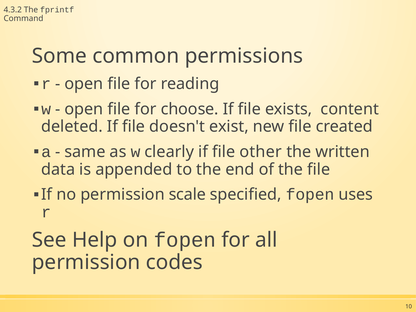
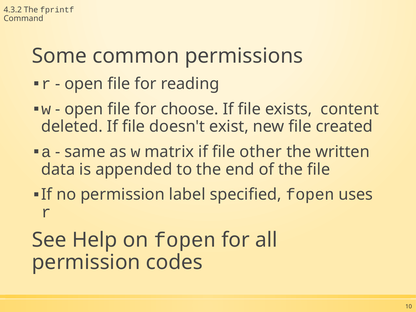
clearly: clearly -> matrix
scale: scale -> label
